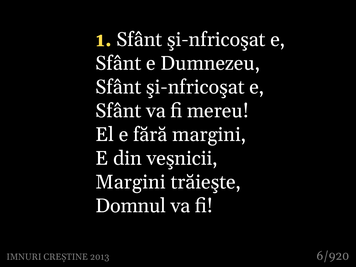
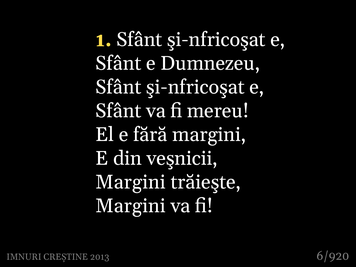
Domnul at (131, 206): Domnul -> Margini
